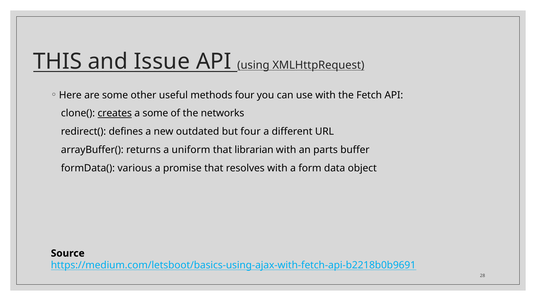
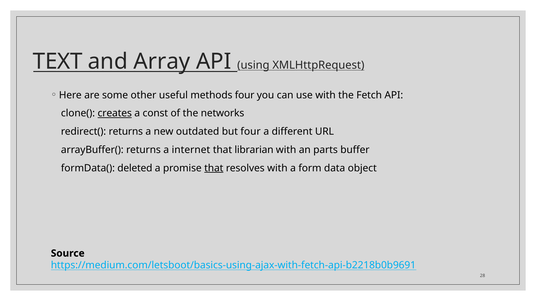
THIS: THIS -> TEXT
Issue: Issue -> Array
a some: some -> const
redirect( defines: defines -> returns
uniform: uniform -> internet
various: various -> deleted
that at (214, 168) underline: none -> present
